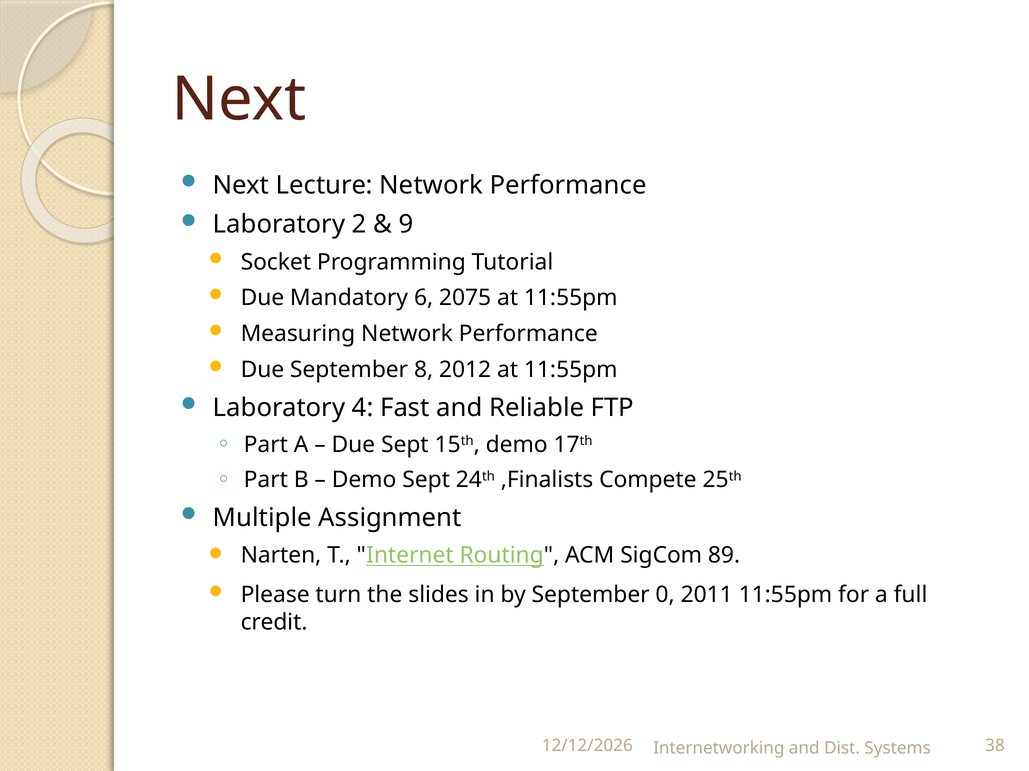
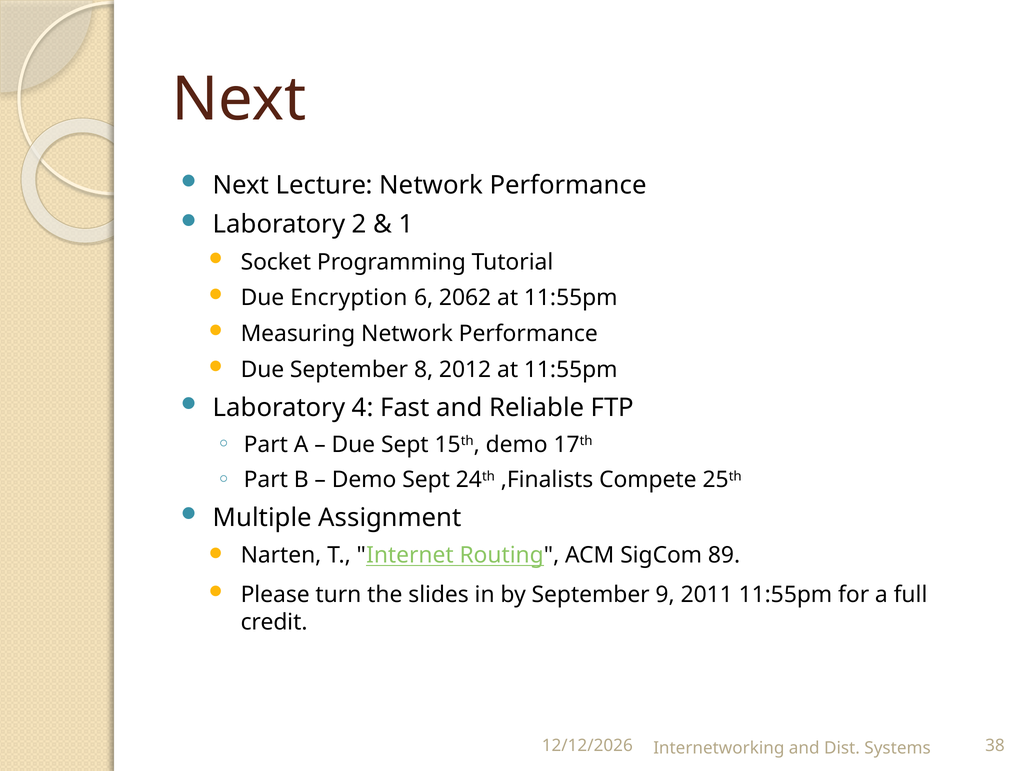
9: 9 -> 1
Mandatory: Mandatory -> Encryption
2075: 2075 -> 2062
0: 0 -> 9
